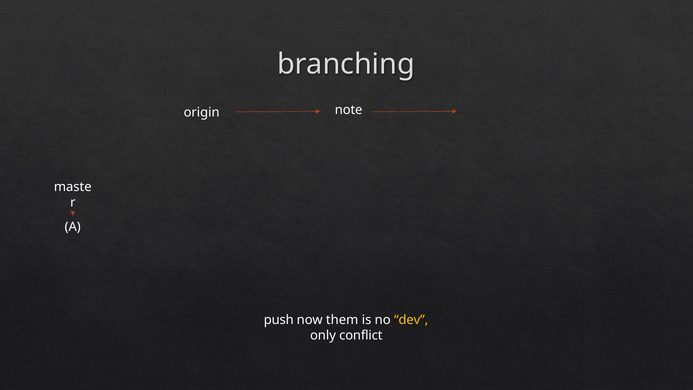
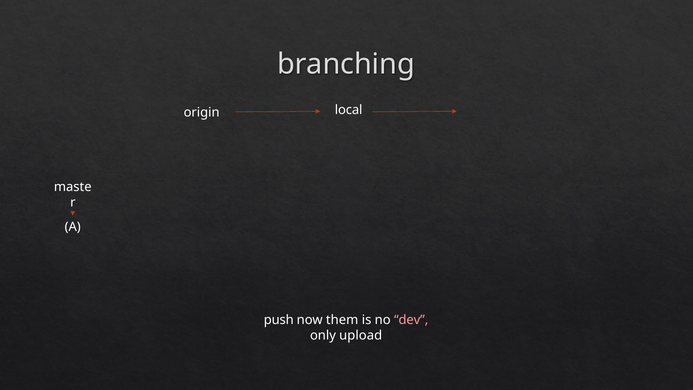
note: note -> local
dev colour: yellow -> pink
conflict: conflict -> upload
